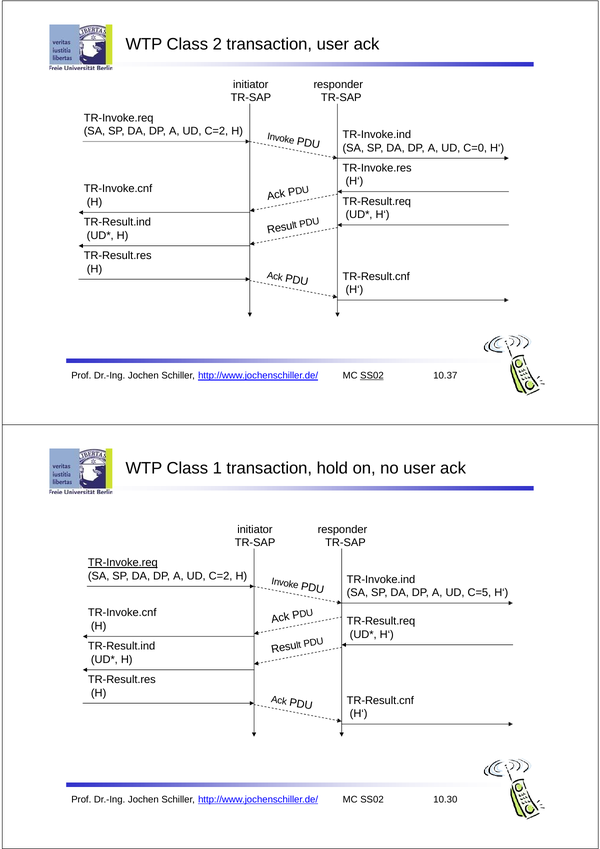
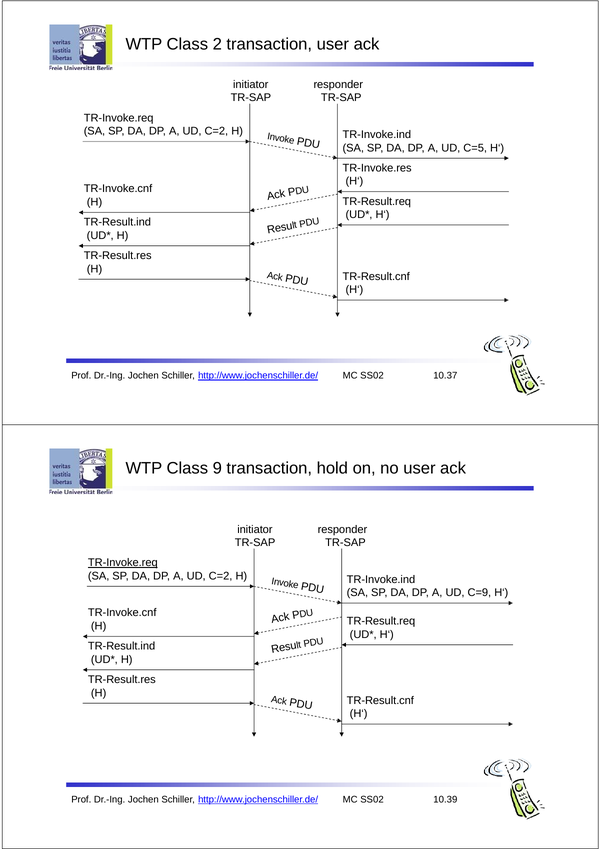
C=0: C=0 -> C=5
SS02 at (372, 376) underline: present -> none
1: 1 -> 9
C=5: C=5 -> C=9
10.30: 10.30 -> 10.39
